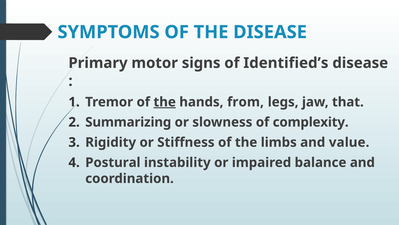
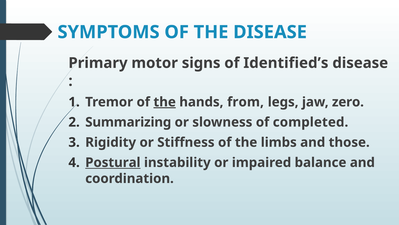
that: that -> zero
complexity: complexity -> completed
value: value -> those
Postural underline: none -> present
